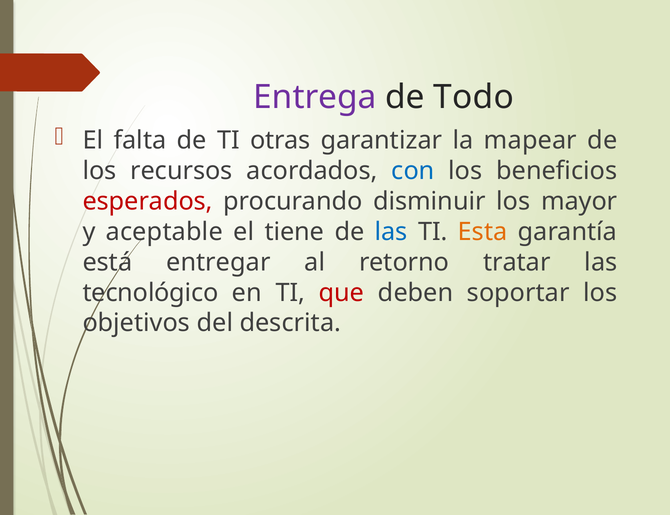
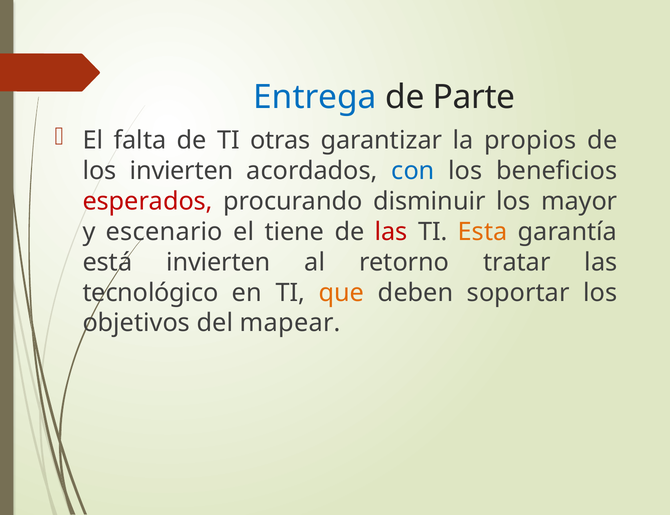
Entrega colour: purple -> blue
Todo: Todo -> Parte
mapear: mapear -> propios
los recursos: recursos -> invierten
aceptable: aceptable -> escenario
las at (391, 232) colour: blue -> red
está entregar: entregar -> invierten
que colour: red -> orange
descrita: descrita -> mapear
